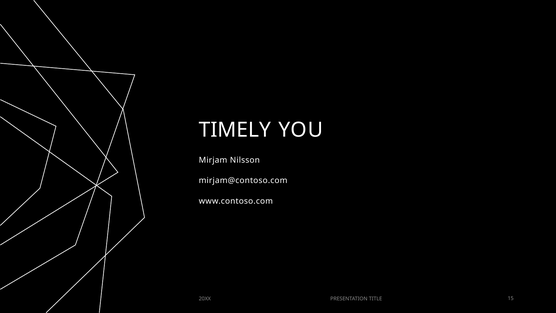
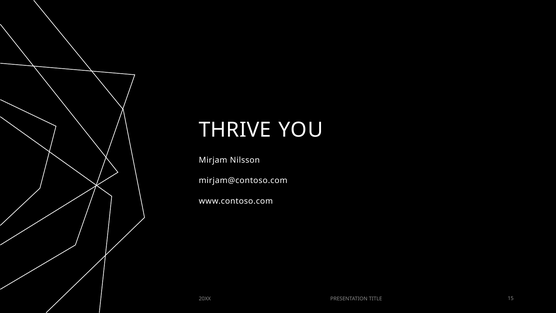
TIMELY: TIMELY -> THRIVE
